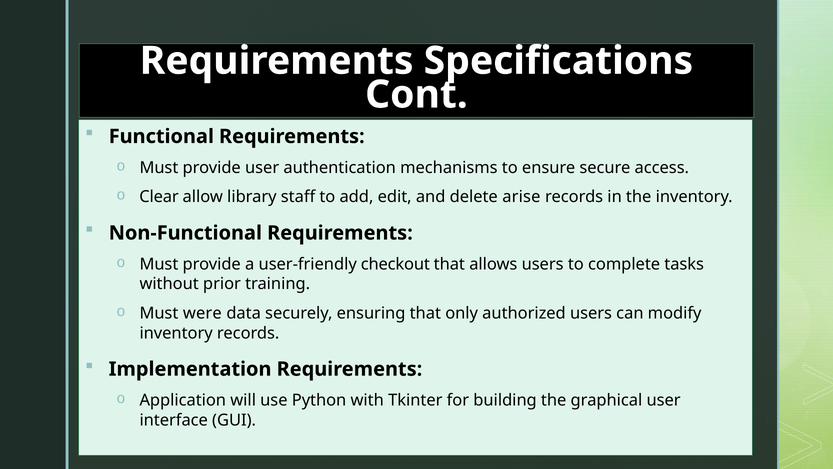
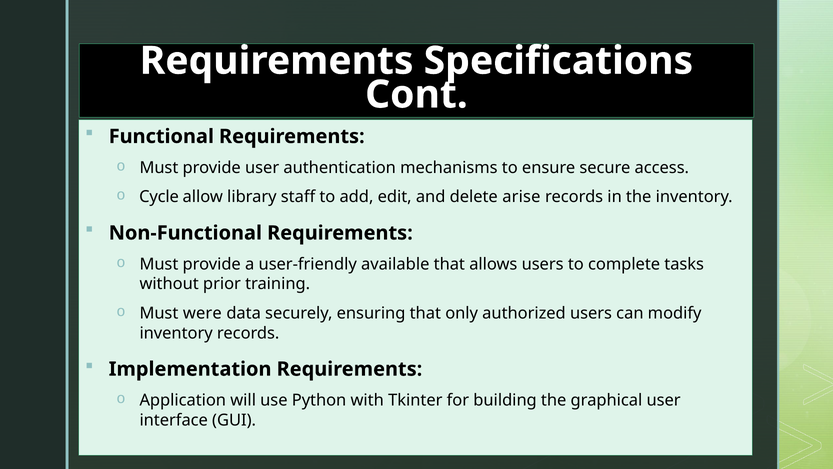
Clear: Clear -> Cycle
checkout: checkout -> available
